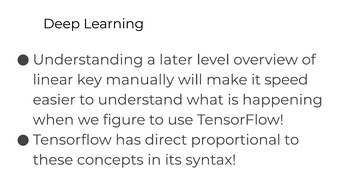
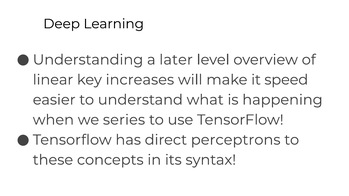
manually: manually -> increases
figure: figure -> series
proportional: proportional -> perceptrons
